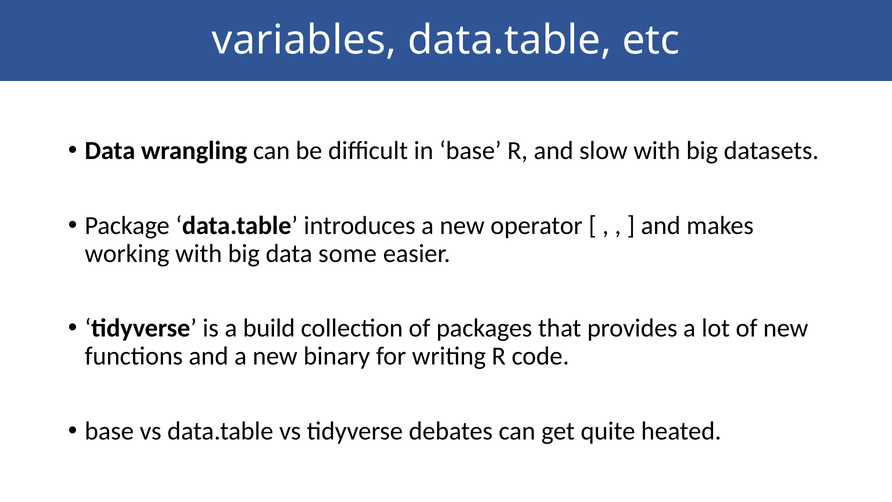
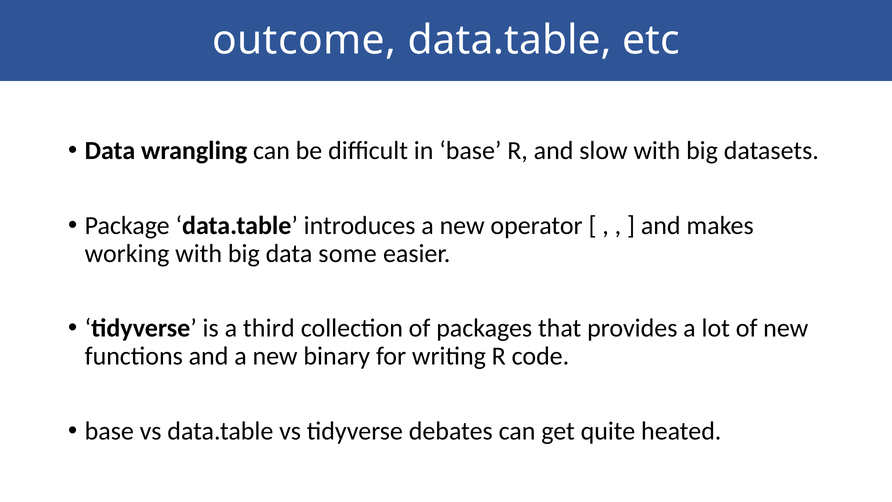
variables: variables -> outcome
build: build -> third
